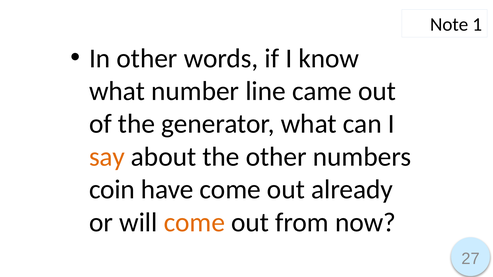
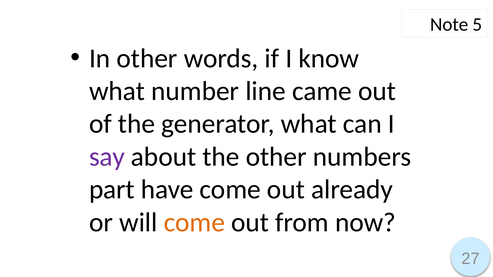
1: 1 -> 5
say colour: orange -> purple
coin: coin -> part
